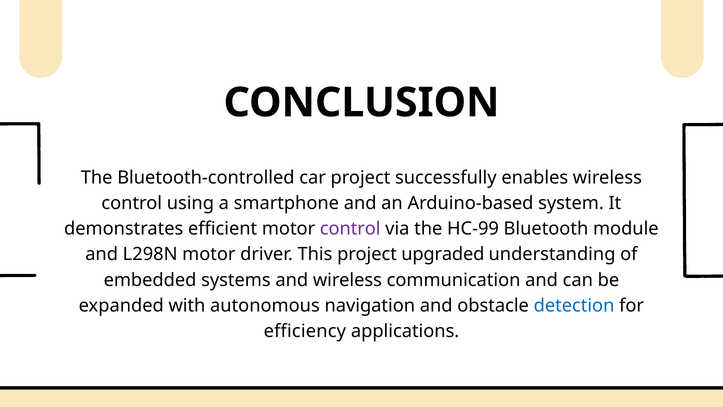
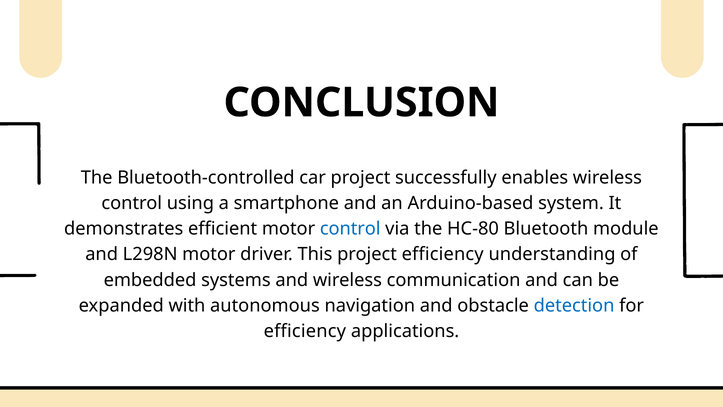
control at (350, 229) colour: purple -> blue
HC-99: HC-99 -> HC-80
project upgraded: upgraded -> efficiency
